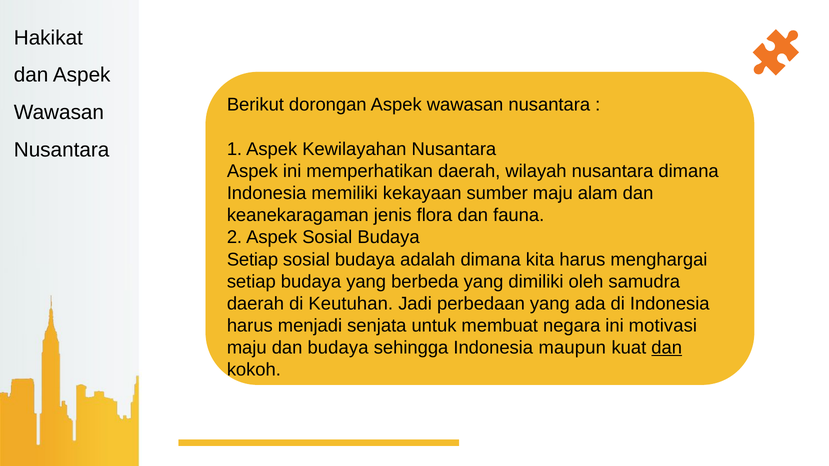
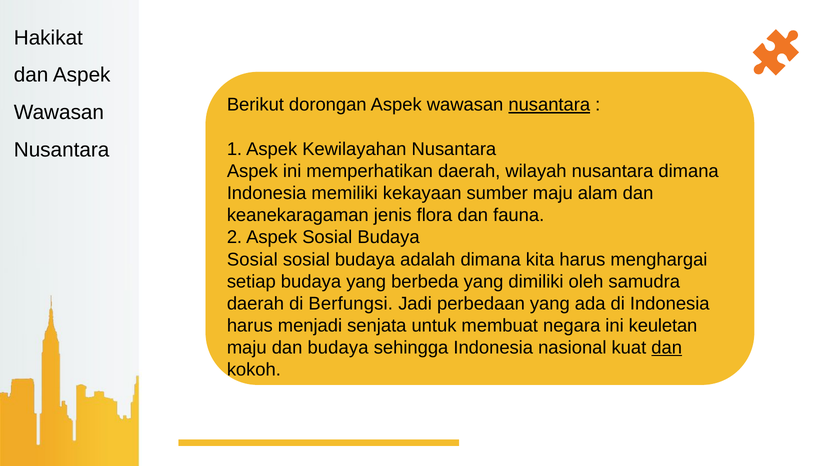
nusantara at (549, 105) underline: none -> present
Setiap at (253, 260): Setiap -> Sosial
Keutuhan: Keutuhan -> Berfungsi
motivasi: motivasi -> keuletan
maupun: maupun -> nasional
